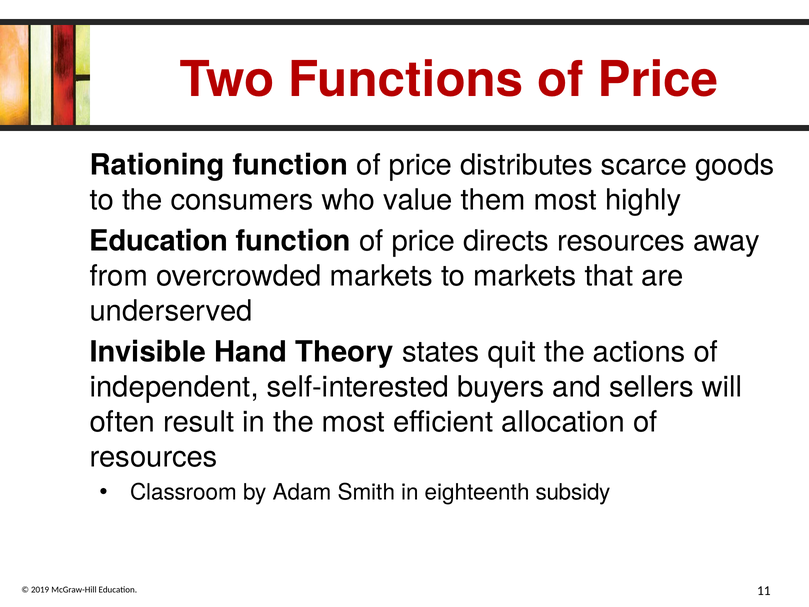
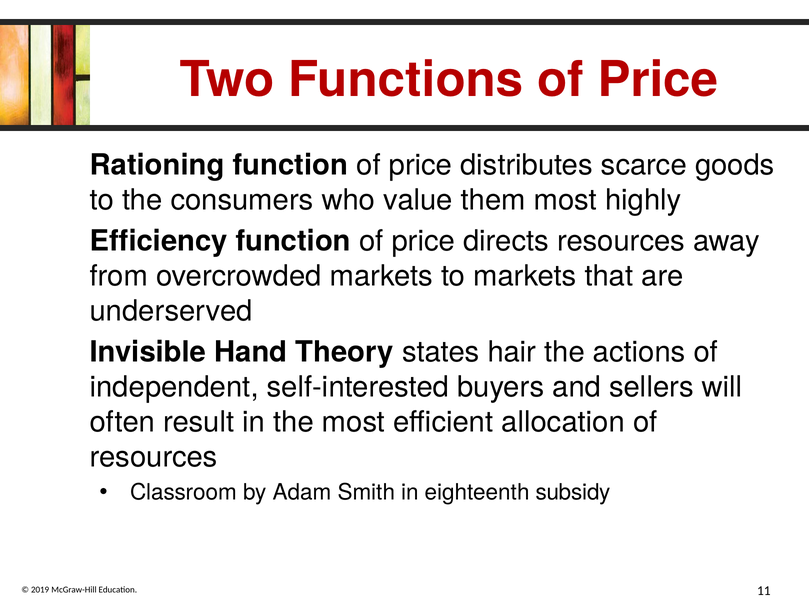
Education at (159, 241): Education -> Efficiency
quit: quit -> hair
